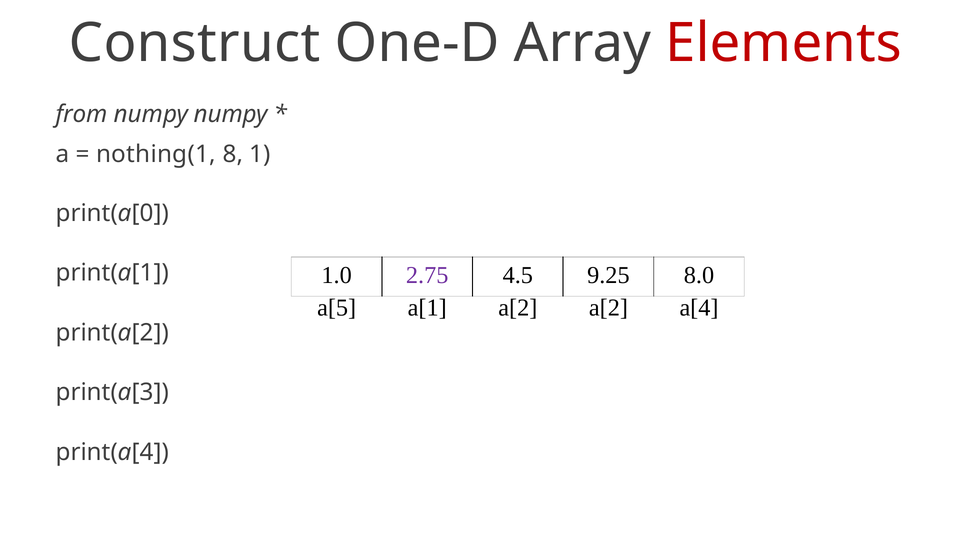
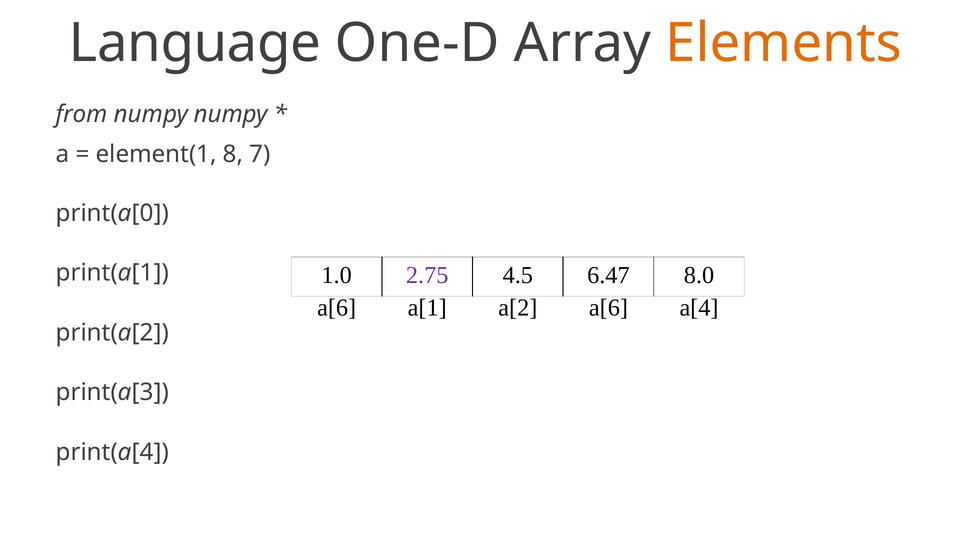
Construct: Construct -> Language
Elements colour: red -> orange
nothing(1: nothing(1 -> element(1
1: 1 -> 7
9.25: 9.25 -> 6.47
a[5 at (337, 308): a[5 -> a[6
a[2 a[2: a[2 -> a[6
